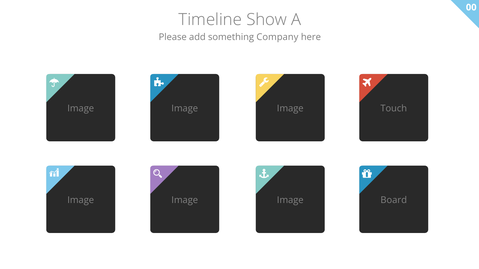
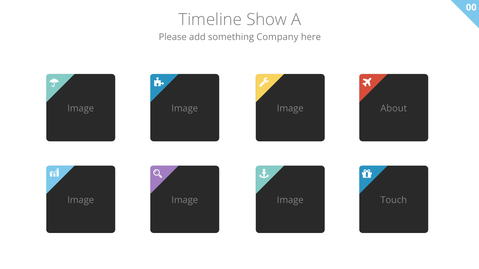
Touch: Touch -> About
Board: Board -> Touch
